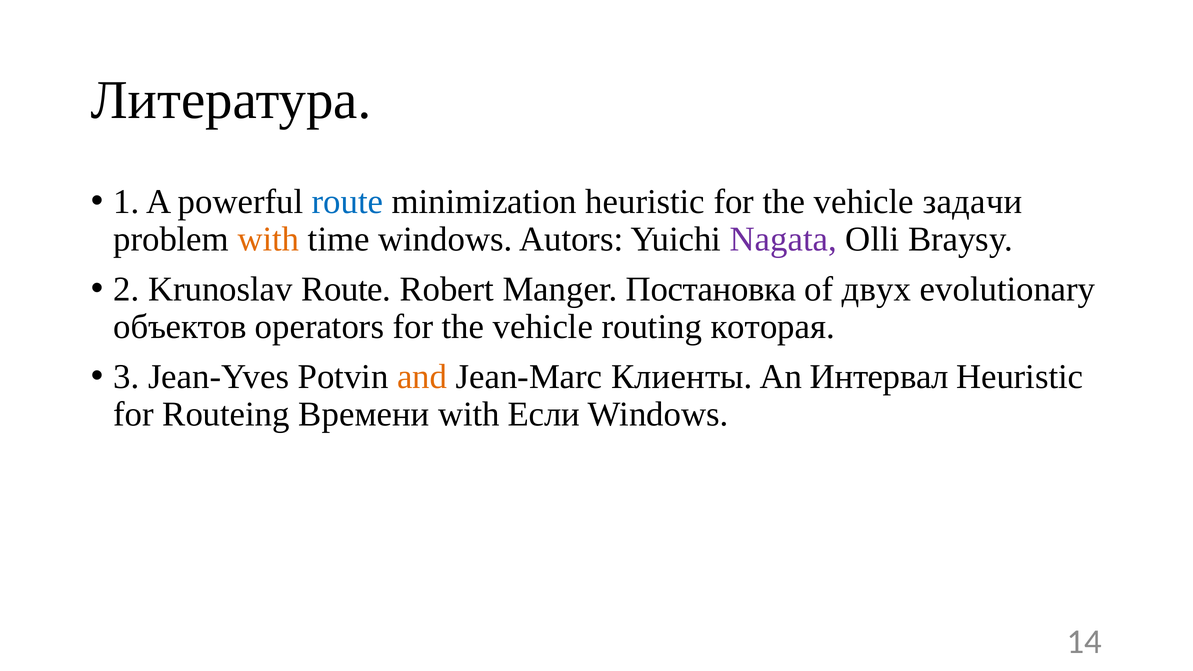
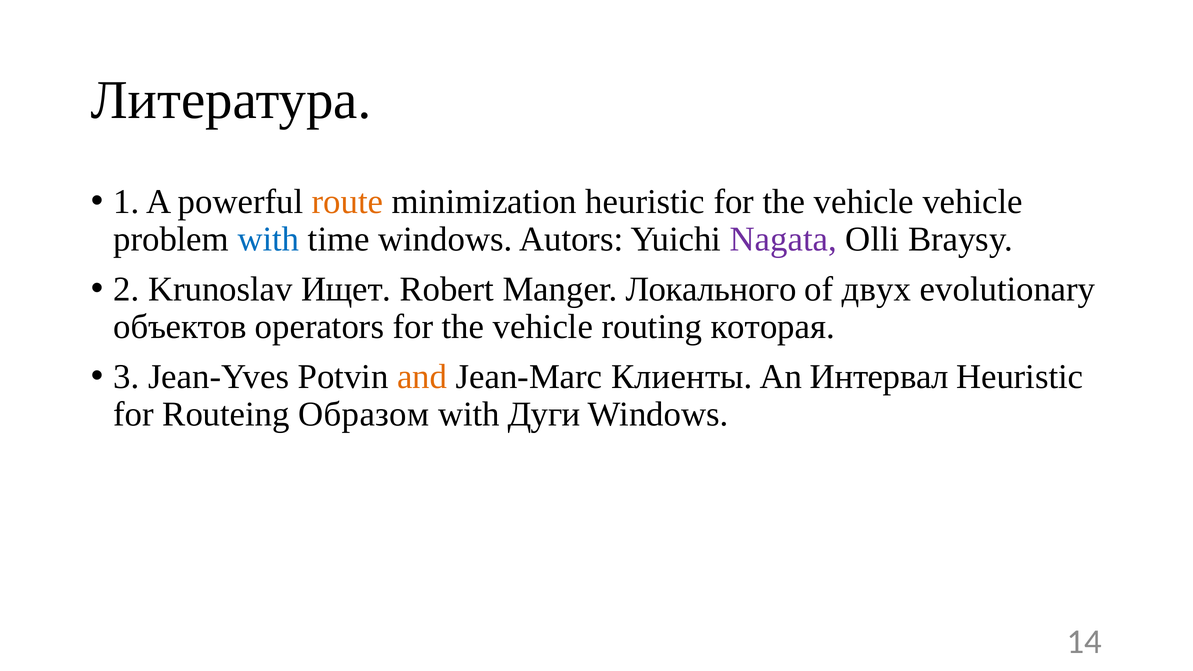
route at (348, 202) colour: blue -> orange
vehicle задачи: задачи -> vehicle
with at (268, 239) colour: orange -> blue
Krunoslav Route: Route -> Ищет
Постановка: Постановка -> Локального
Времени: Времени -> Образом
Если: Если -> Дуги
